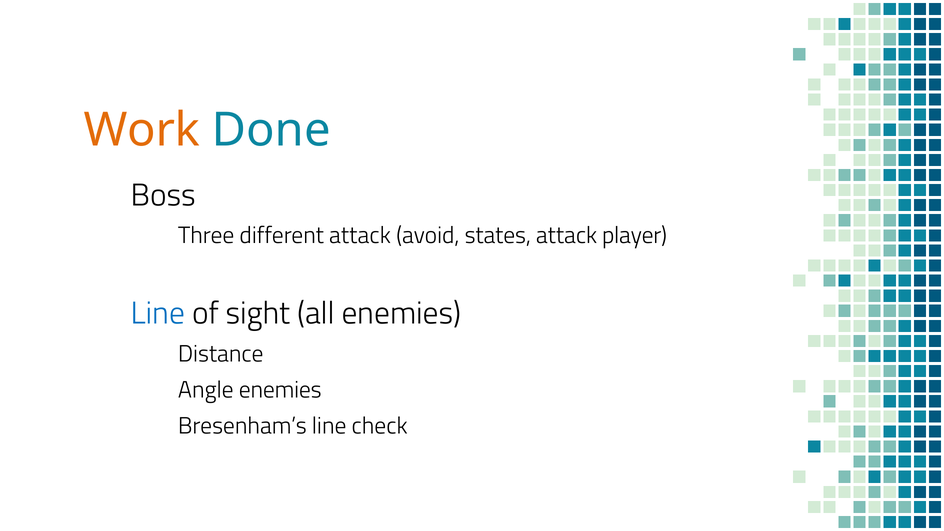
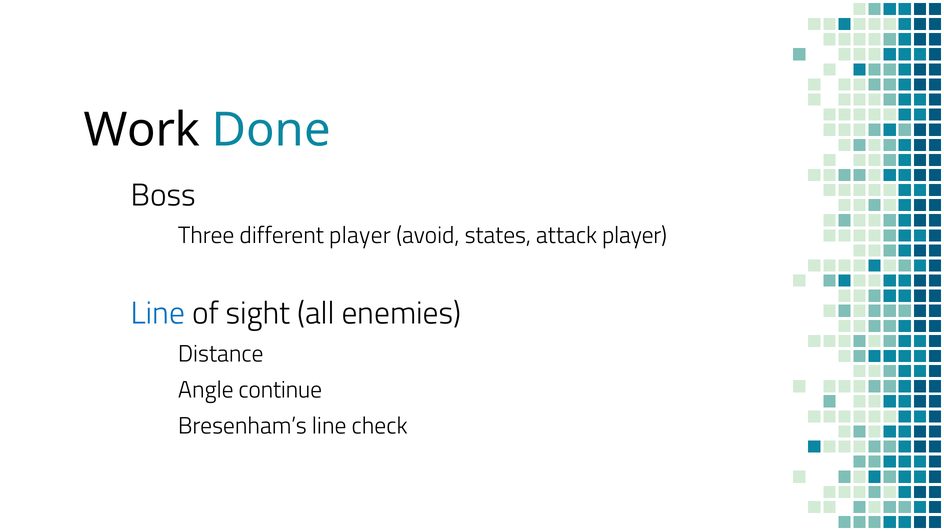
Work colour: orange -> black
different attack: attack -> player
Angle enemies: enemies -> continue
